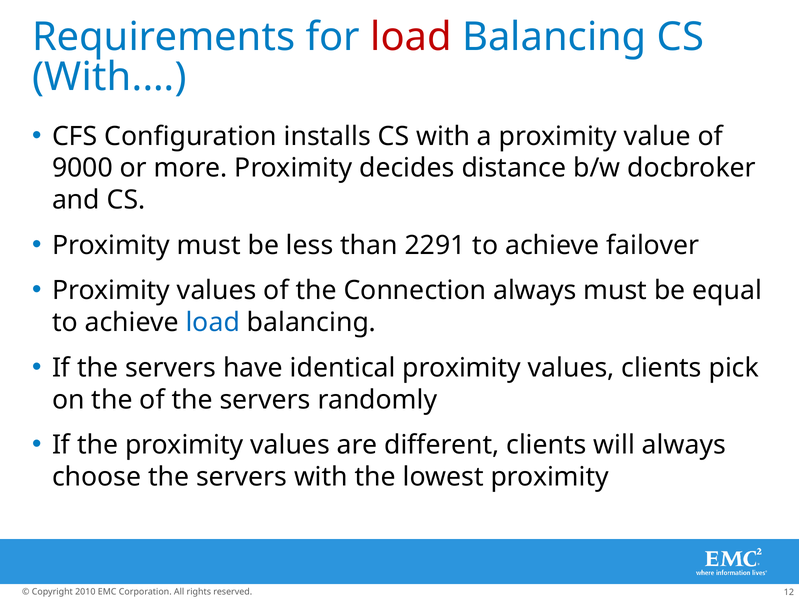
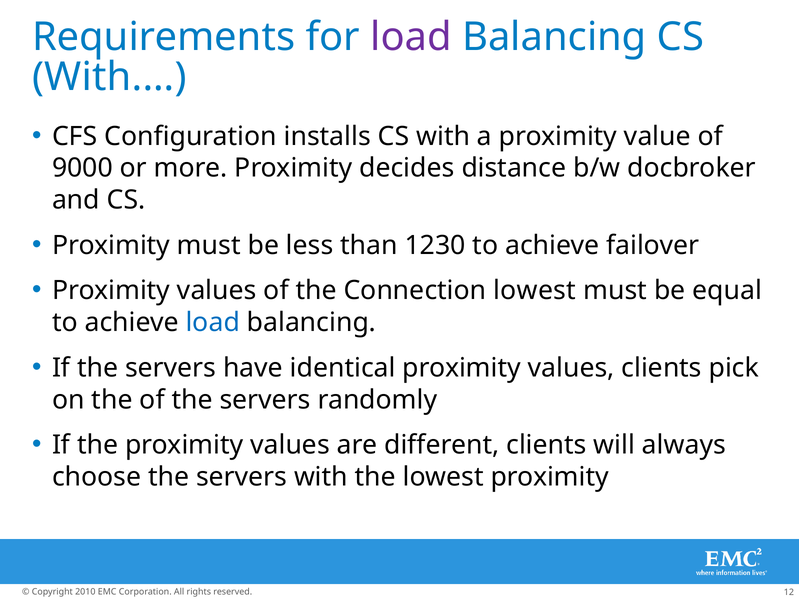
load at (411, 37) colour: red -> purple
2291: 2291 -> 1230
Connection always: always -> lowest
